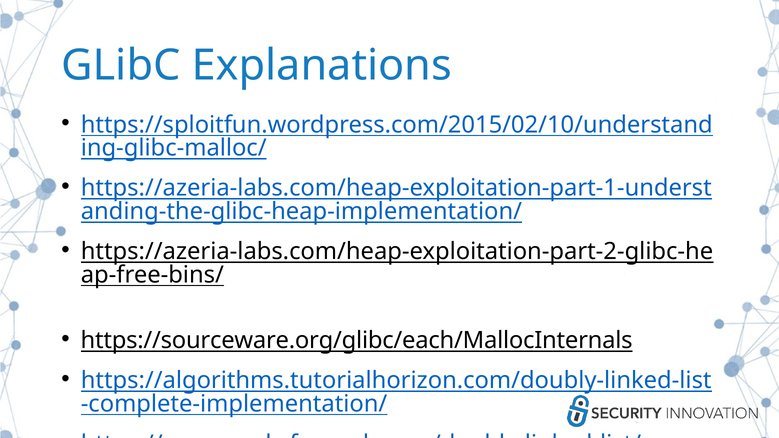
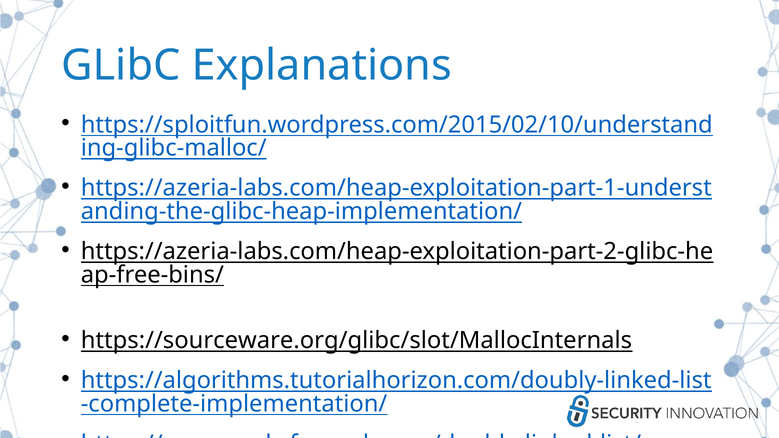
https://sourceware.org/glibc/each/MallocInternals: https://sourceware.org/glibc/each/MallocInternals -> https://sourceware.org/glibc/slot/MallocInternals
